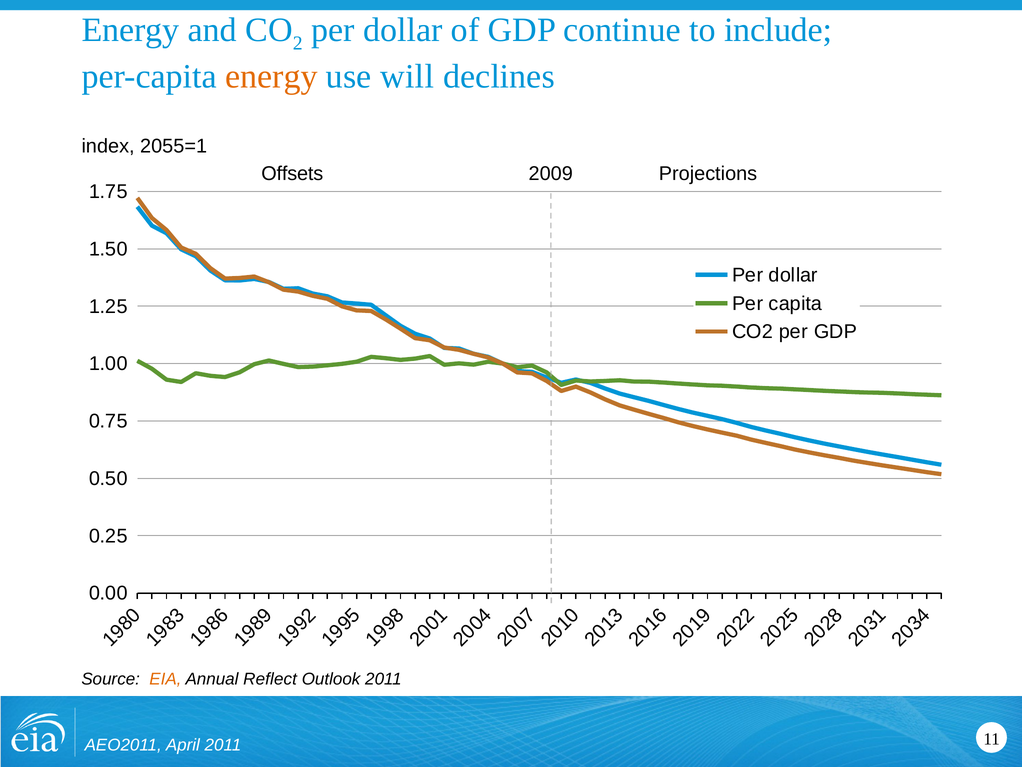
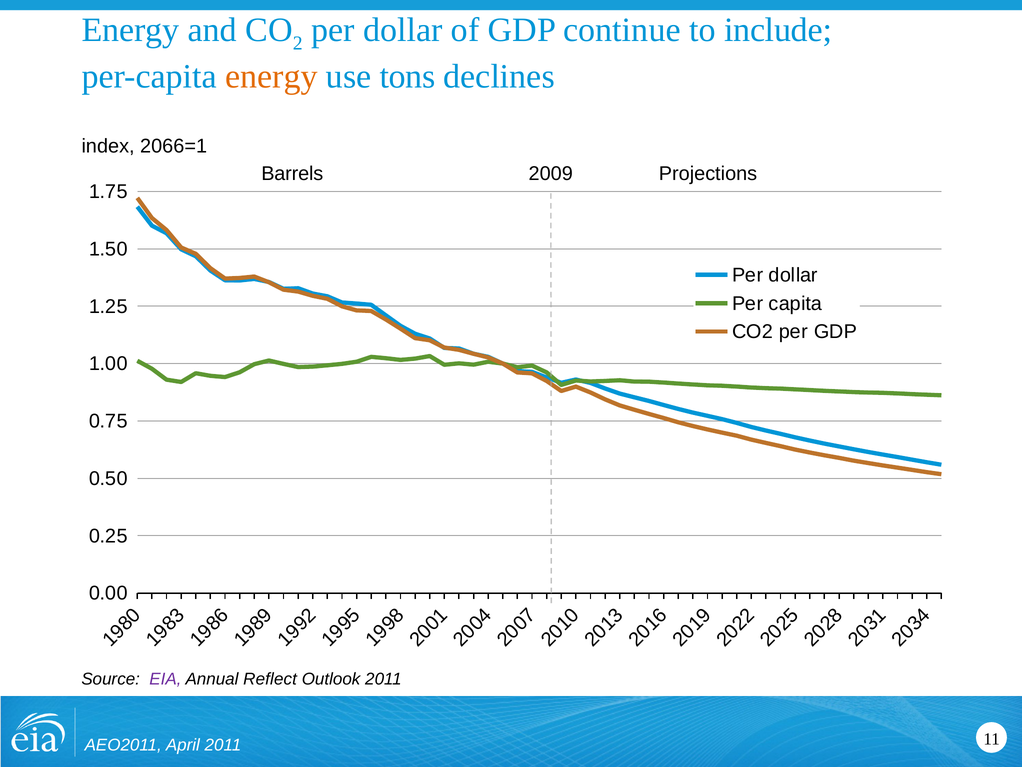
will: will -> tons
2055=1: 2055=1 -> 2066=1
Offsets: Offsets -> Barrels
EIA colour: orange -> purple
